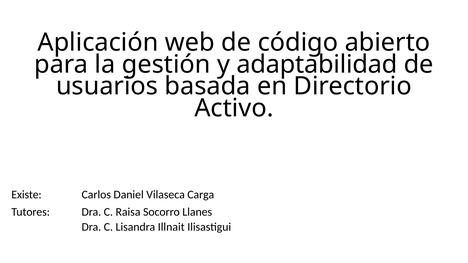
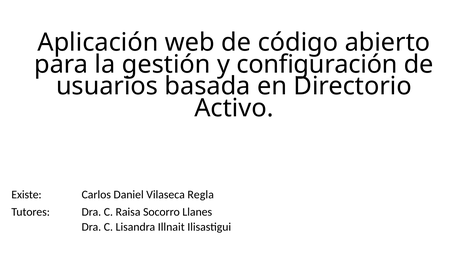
adaptabilidad: adaptabilidad -> configuración
Carga: Carga -> Regla
